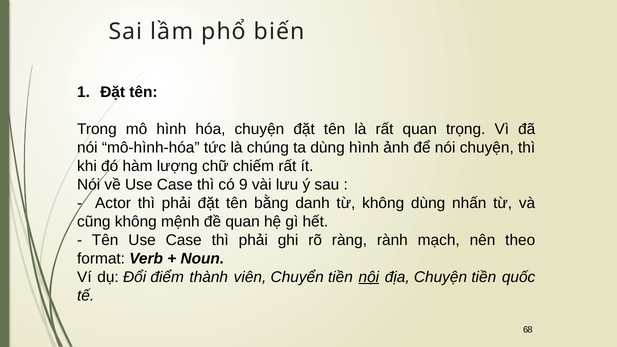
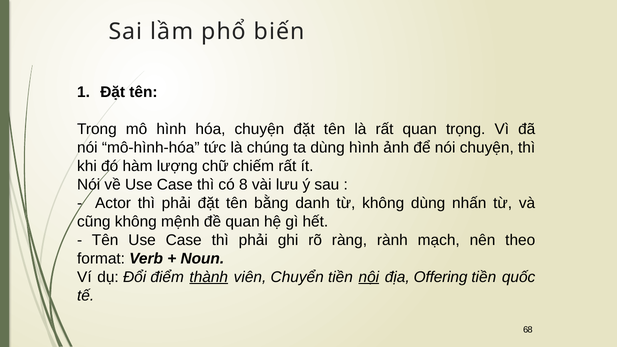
9: 9 -> 8
thành underline: none -> present
địa Chuyện: Chuyện -> Offering
